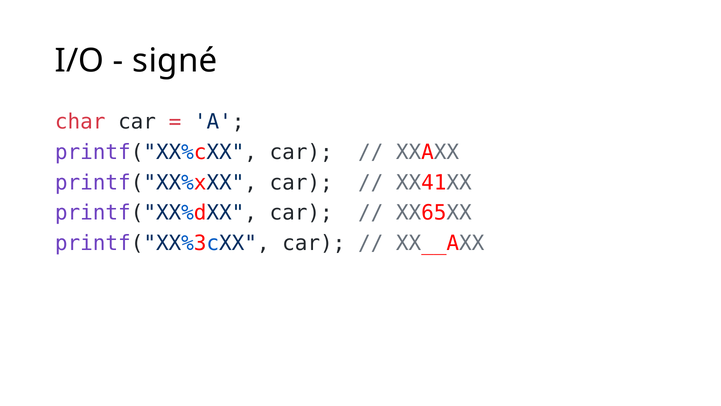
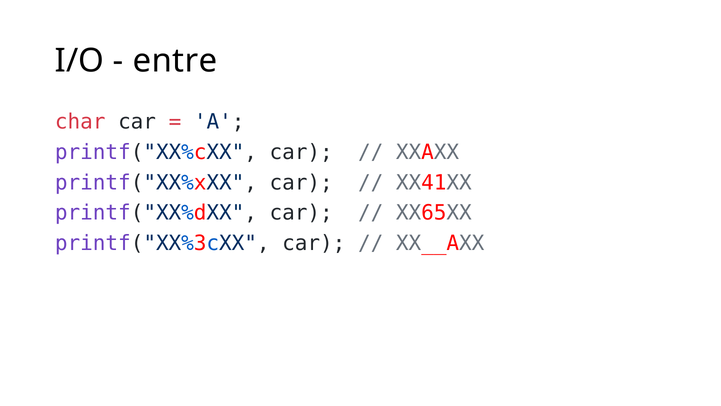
signé: signé -> entre
